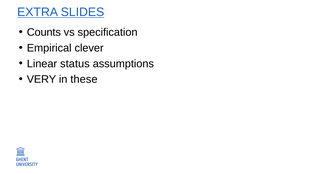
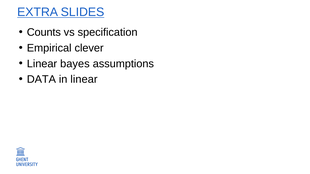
status: status -> bayes
VERY: VERY -> DATA
in these: these -> linear
